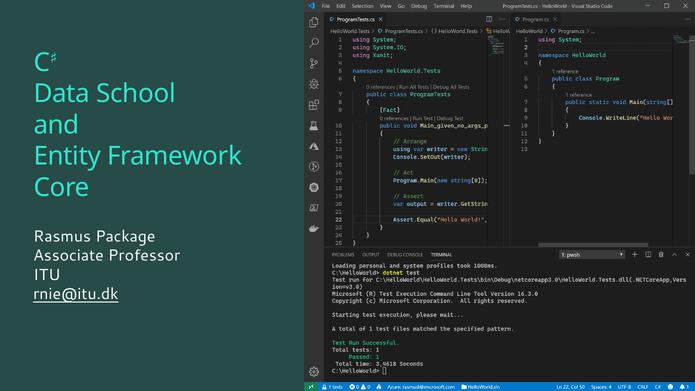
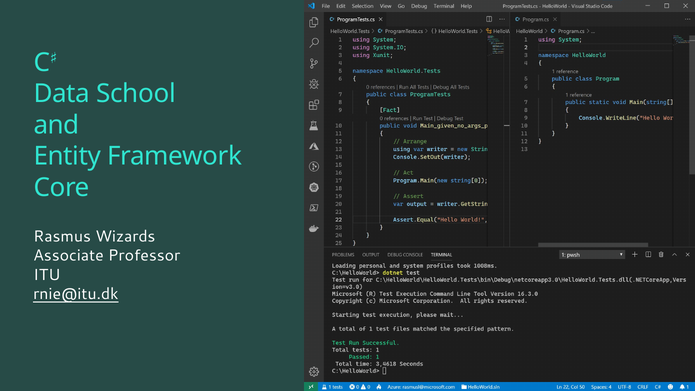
Package: Package -> Wizards
